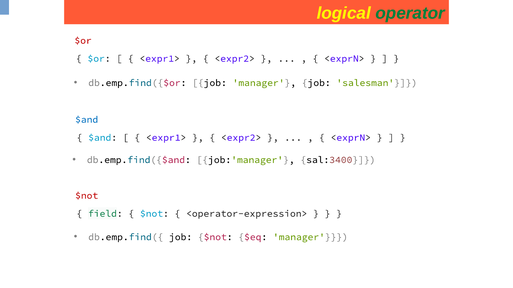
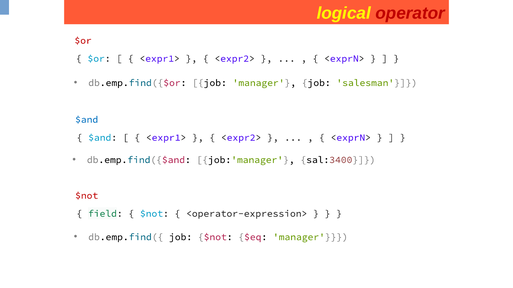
operator colour: green -> red
